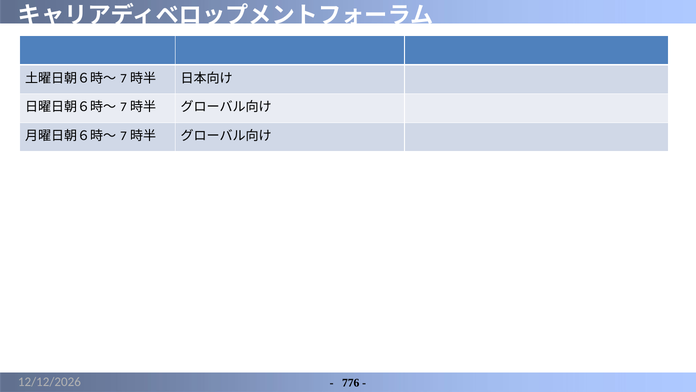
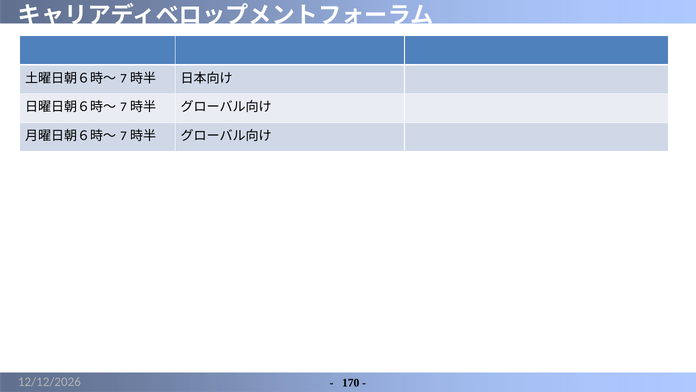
776: 776 -> 170
